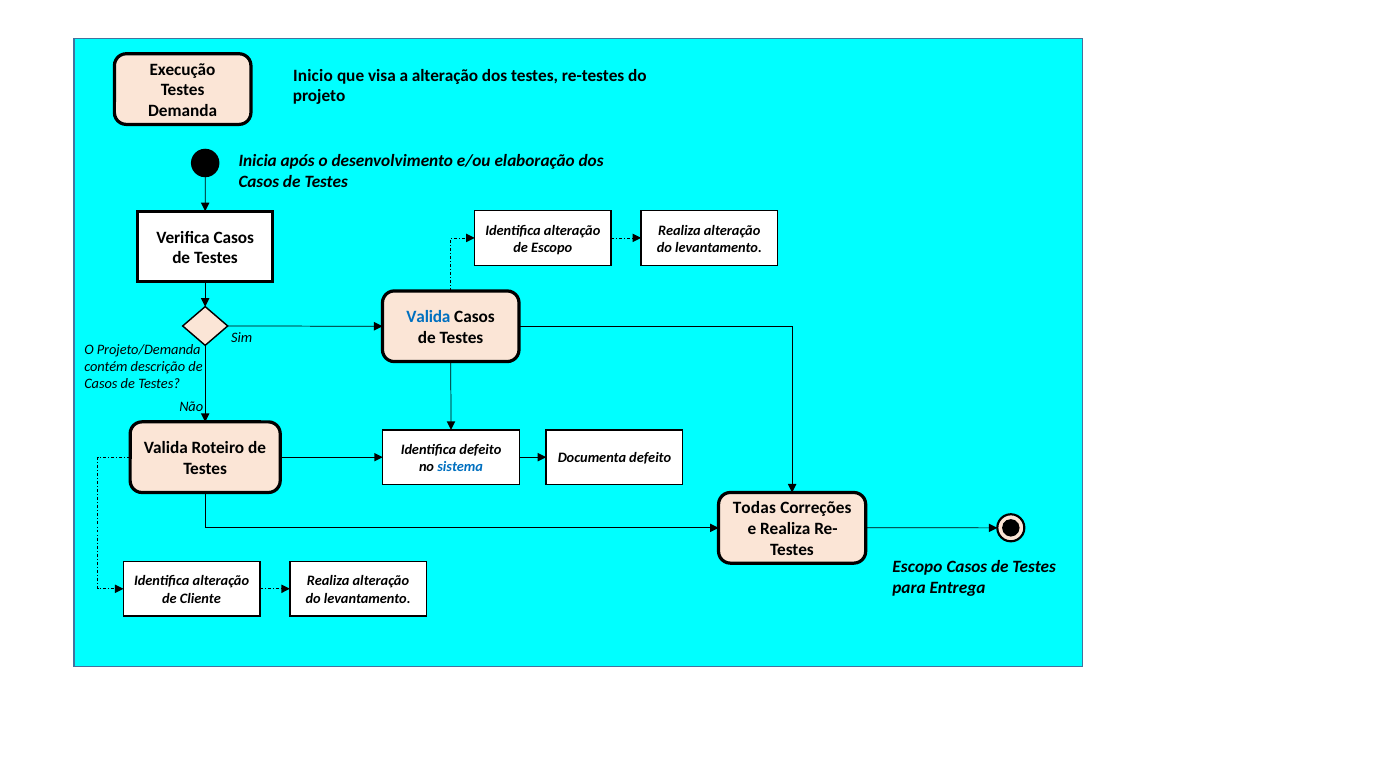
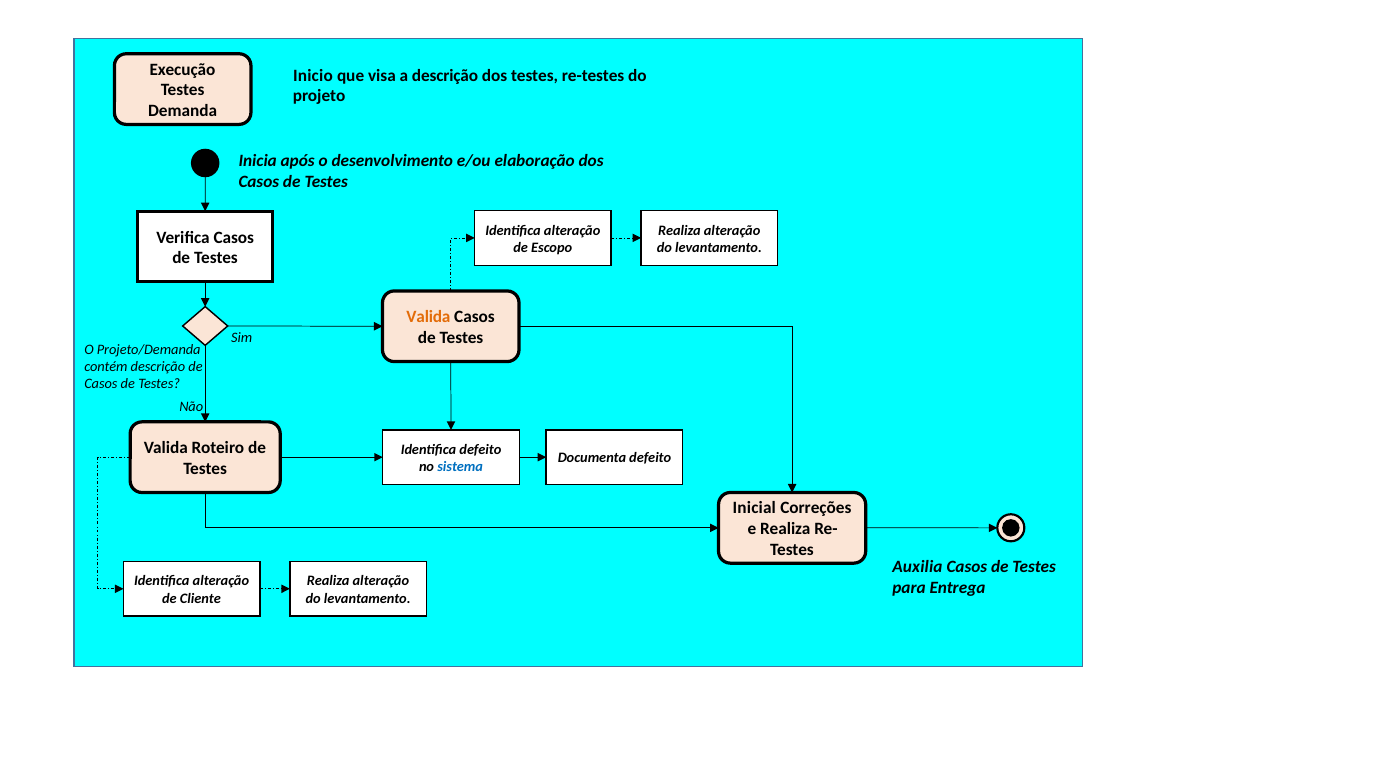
a alteração: alteração -> descrição
Valida at (428, 317) colour: blue -> orange
Todas: Todas -> Inicial
Escopo at (917, 567): Escopo -> Auxilia
